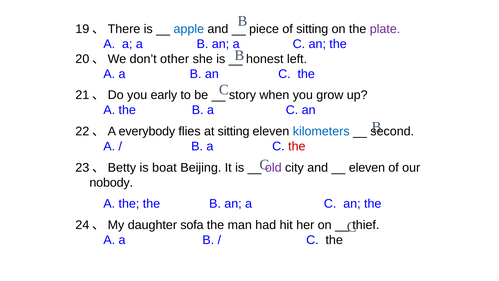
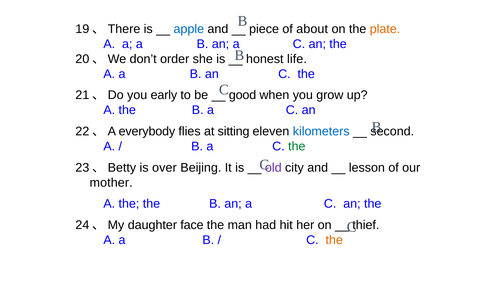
of sitting: sitting -> about
plate colour: purple -> orange
other: other -> order
left: left -> life
story: story -> good
the at (297, 146) colour: red -> green
boat: boat -> over
eleven at (367, 167): eleven -> lesson
nobody: nobody -> mother
sofa: sofa -> face
the at (334, 240) colour: black -> orange
